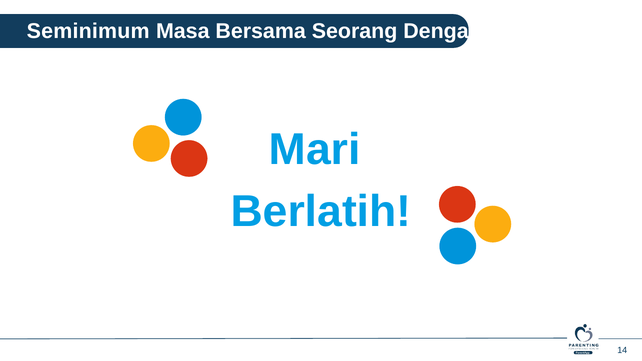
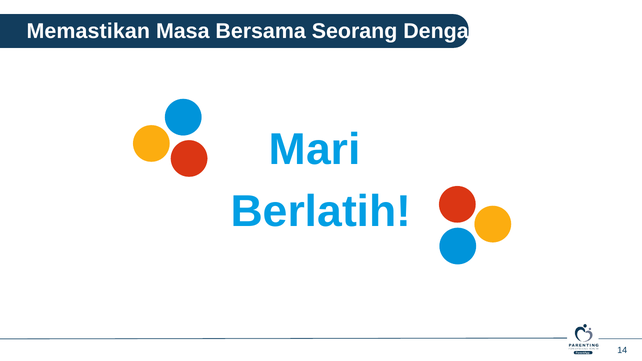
Seminimum: Seminimum -> Memastikan
